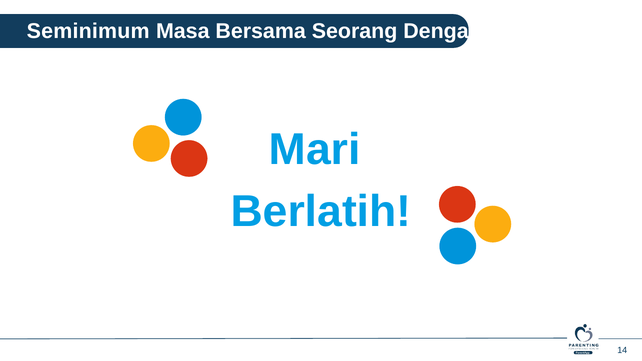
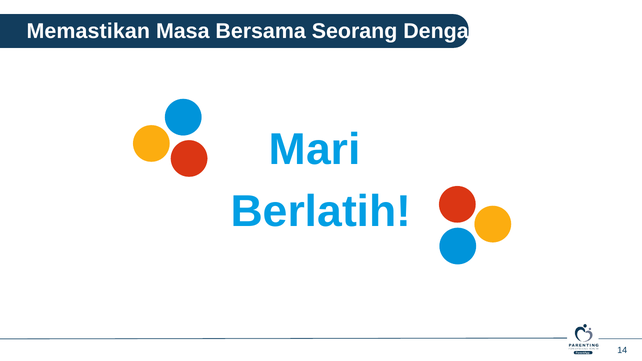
Seminimum: Seminimum -> Memastikan
